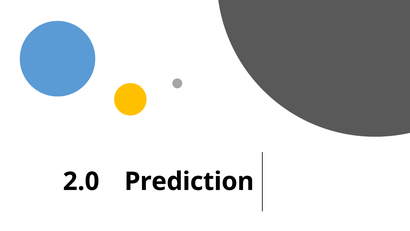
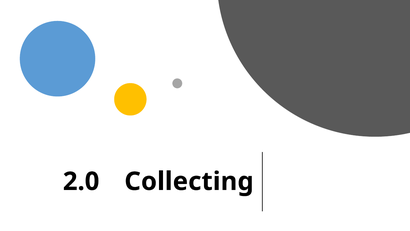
Prediction: Prediction -> Collecting
